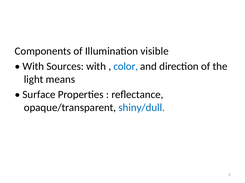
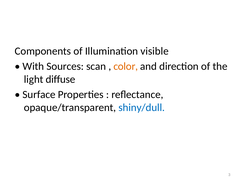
Sources with: with -> scan
color colour: blue -> orange
means: means -> diffuse
